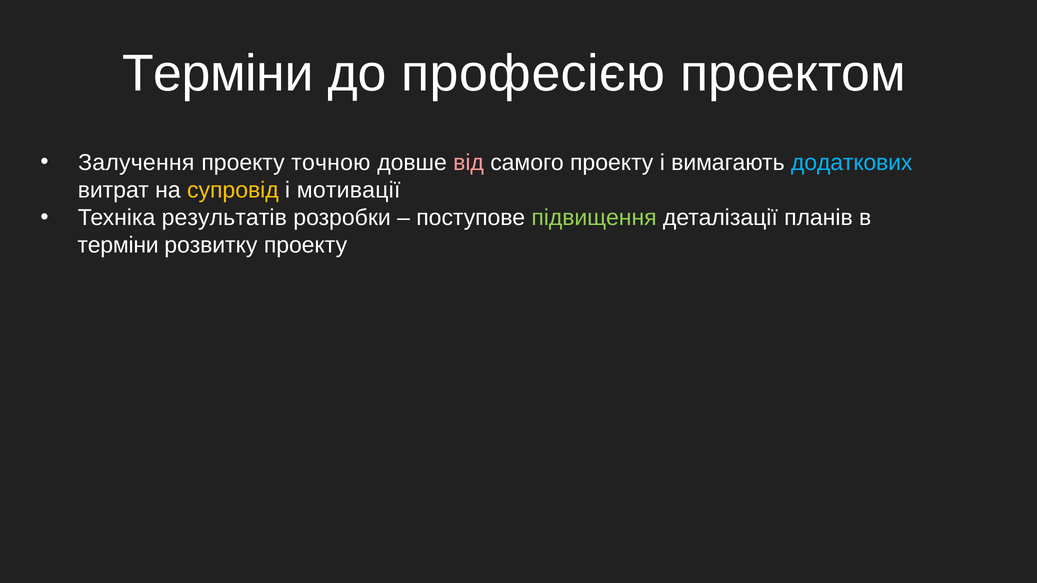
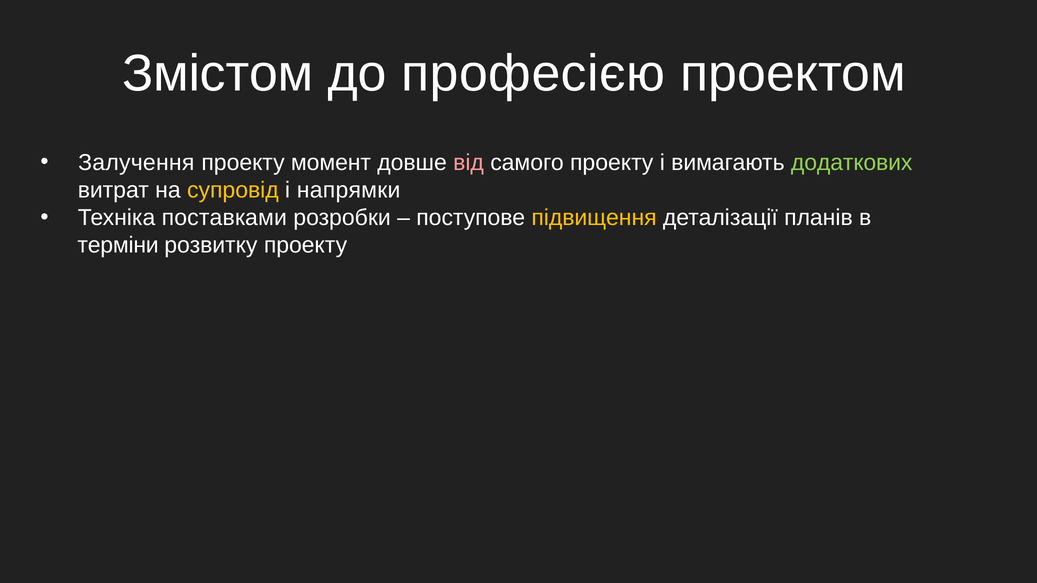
Терміни at (218, 74): Терміни -> Змістом
точною: точною -> момент
додаткових colour: light blue -> light green
мотивації: мотивації -> напрямки
результатів: результатів -> поставками
підвищення colour: light green -> yellow
